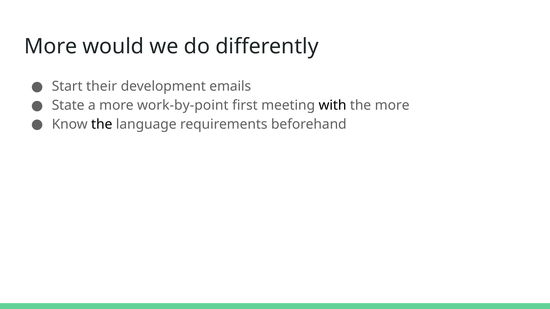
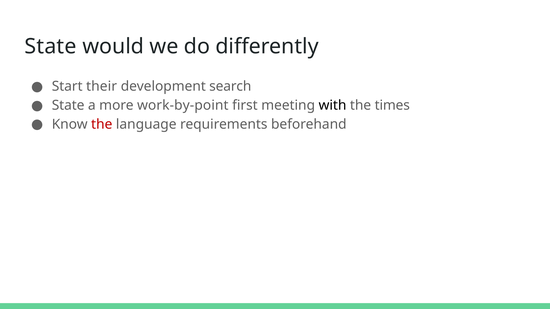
More at (51, 47): More -> State
emails: emails -> search
the more: more -> times
the at (102, 124) colour: black -> red
